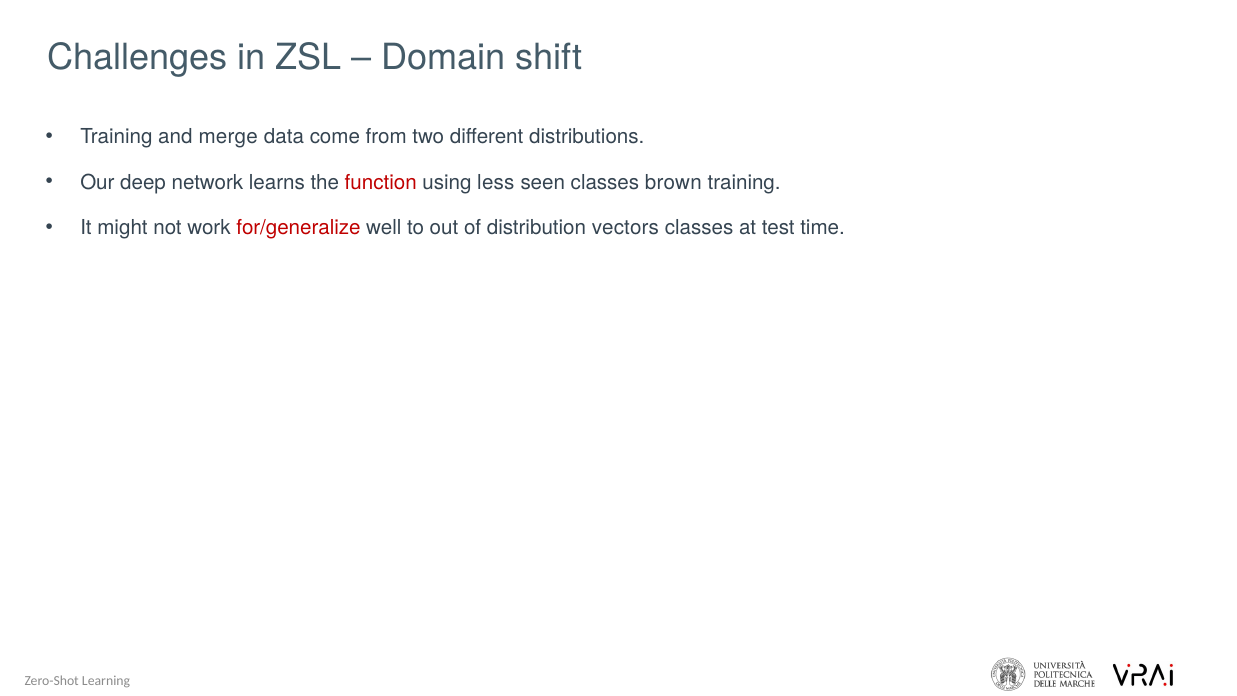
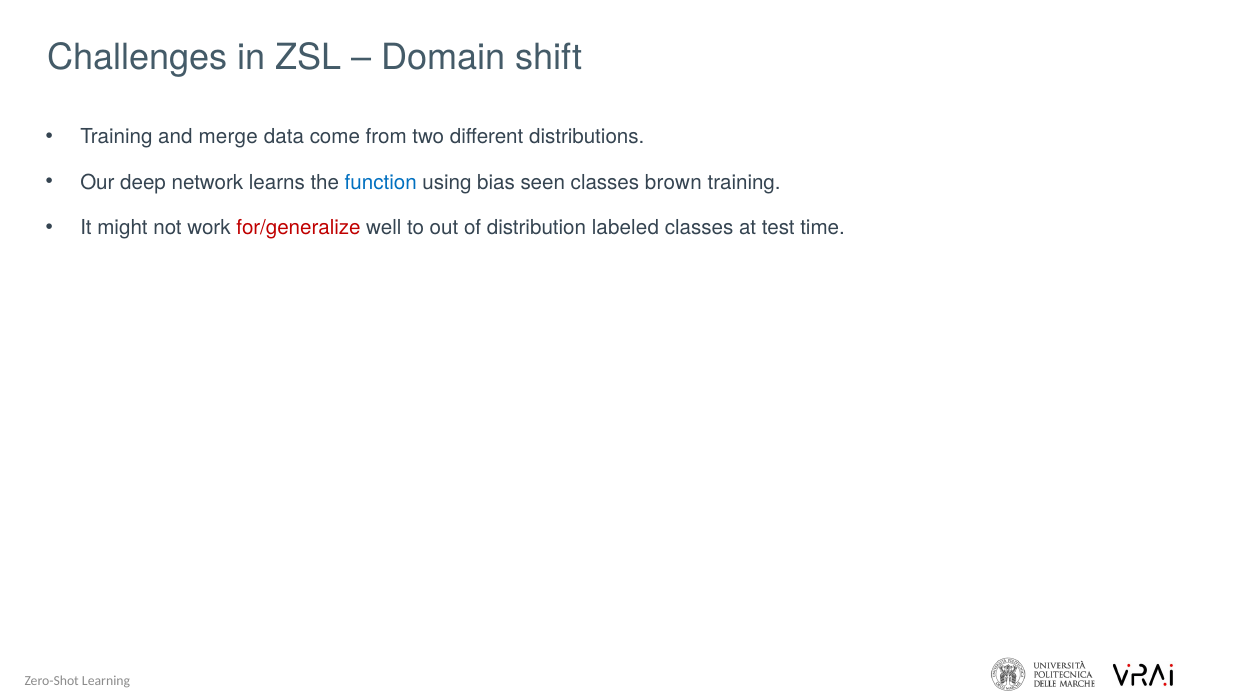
function colour: red -> blue
less: less -> bias
vectors: vectors -> labeled
